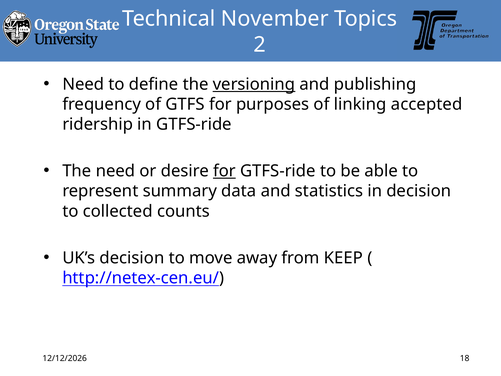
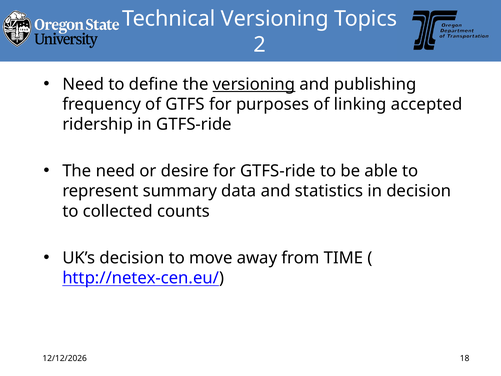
Technical November: November -> Versioning
for at (224, 171) underline: present -> none
KEEP: KEEP -> TIME
